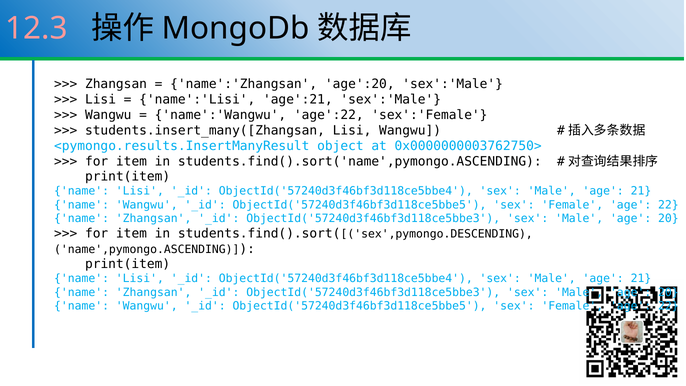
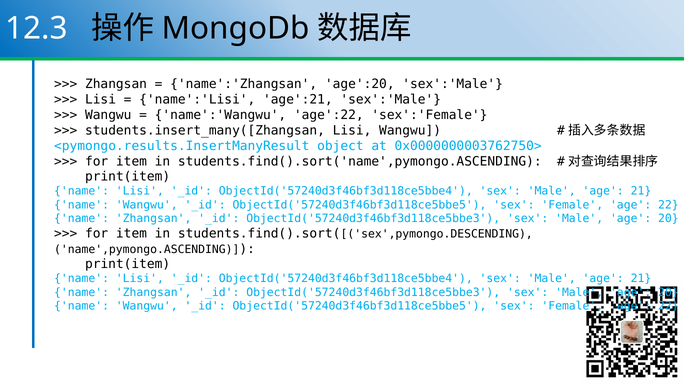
12.3 colour: pink -> white
